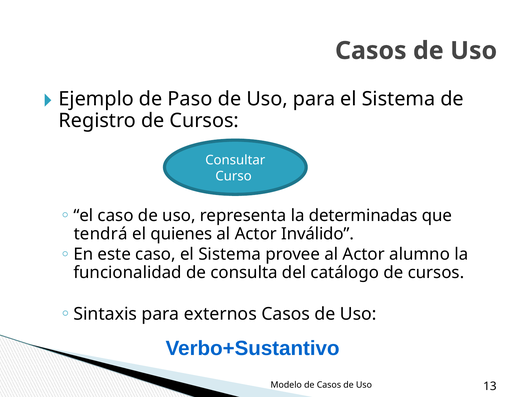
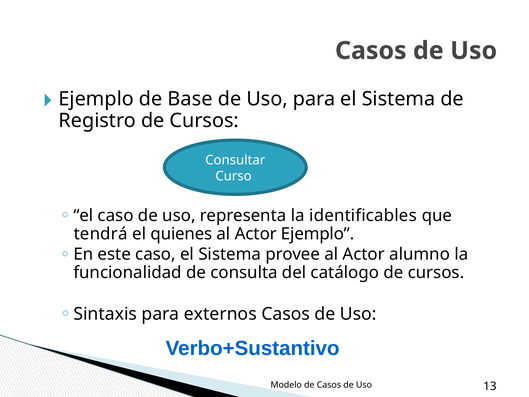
Paso: Paso -> Base
determinadas: determinadas -> identificables
Actor Inválido: Inválido -> Ejemplo
